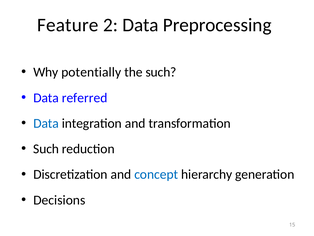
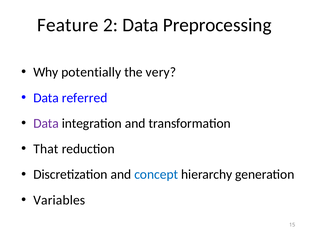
the such: such -> very
Data at (46, 123) colour: blue -> purple
Such at (46, 149): Such -> That
Decisions: Decisions -> Variables
